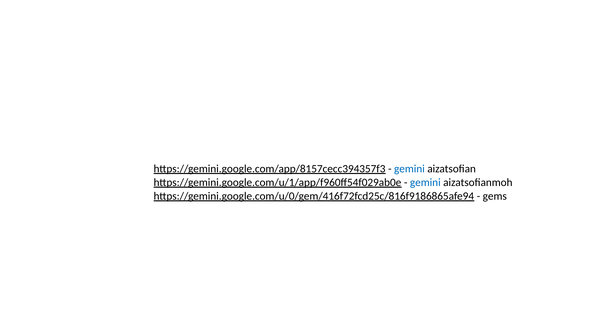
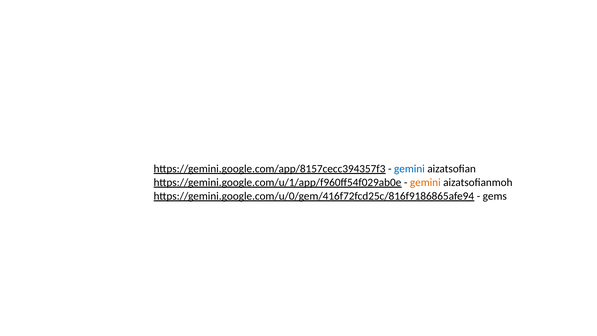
gemini at (425, 182) colour: blue -> orange
